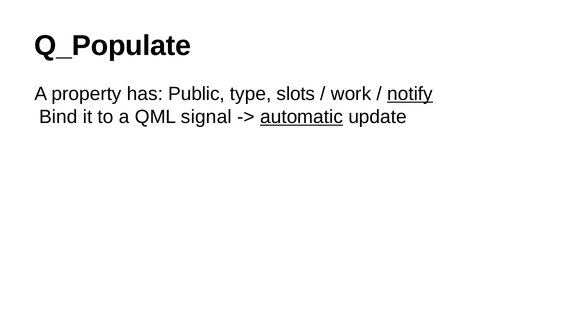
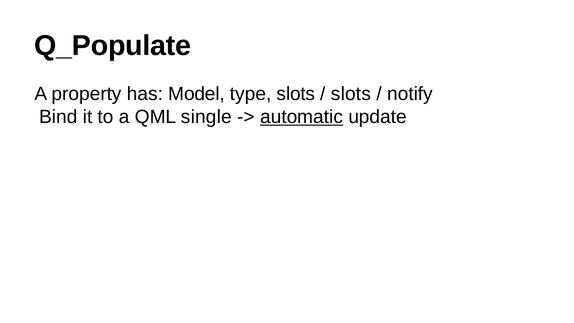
Public: Public -> Model
work at (351, 94): work -> slots
notify underline: present -> none
signal: signal -> single
